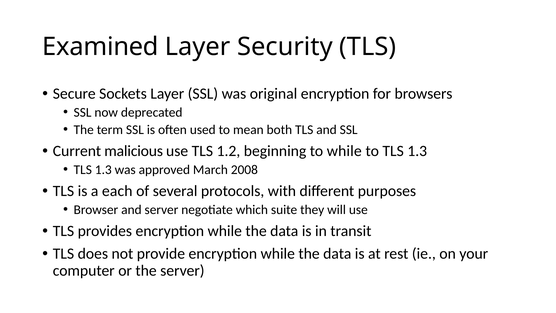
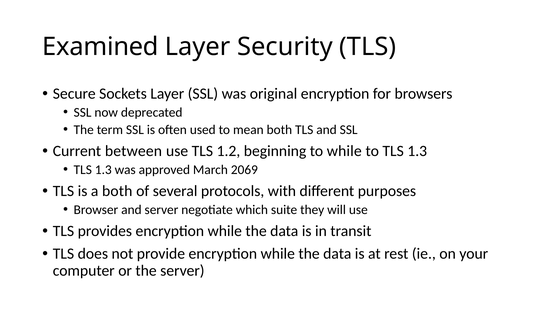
malicious: malicious -> between
2008: 2008 -> 2069
a each: each -> both
